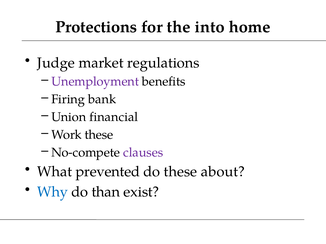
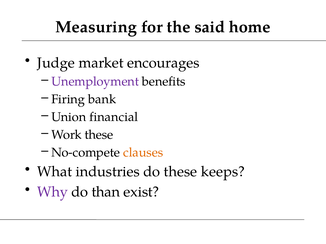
Protections: Protections -> Measuring
into: into -> said
regulations: regulations -> encourages
clauses colour: purple -> orange
prevented: prevented -> industries
about: about -> keeps
Why colour: blue -> purple
